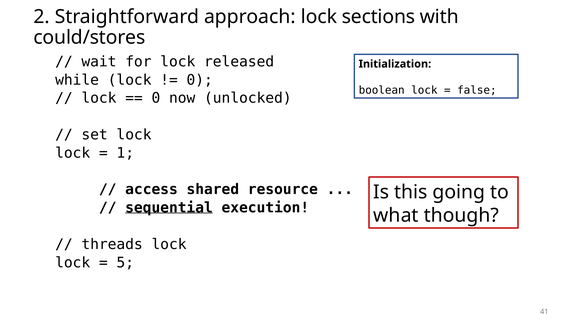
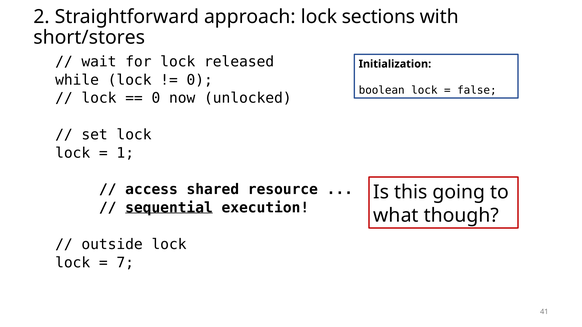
could/stores: could/stores -> short/stores
threads: threads -> outside
5: 5 -> 7
